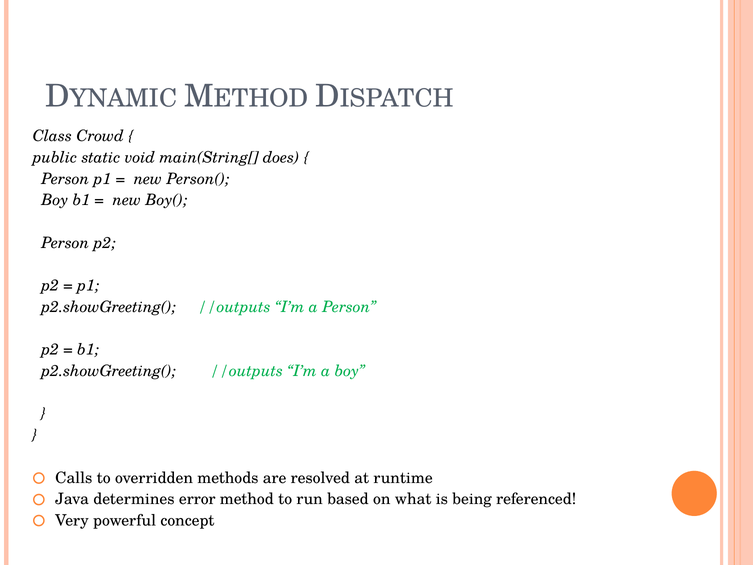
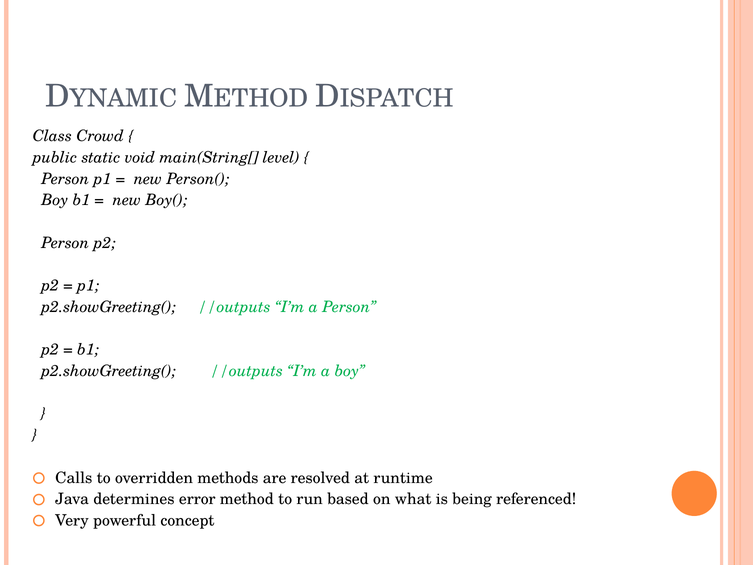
does: does -> level
